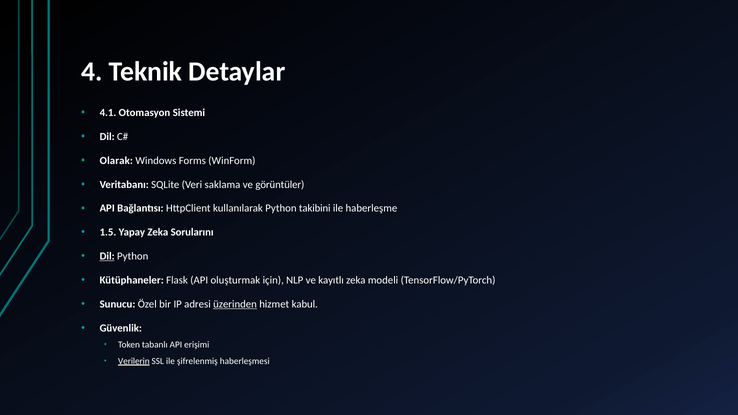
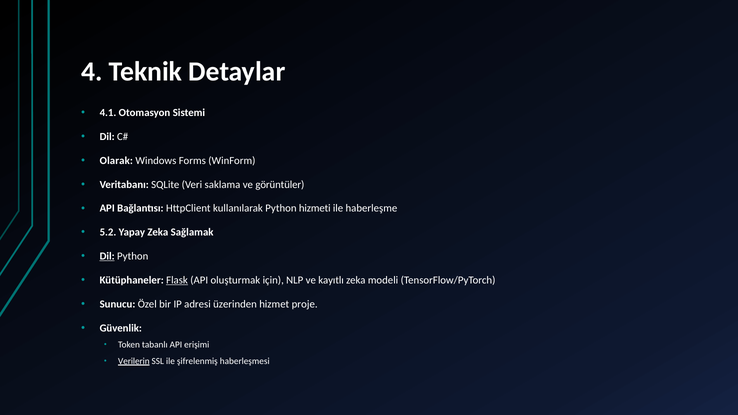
takibini: takibini -> hizmeti
1.5: 1.5 -> 5.2
Sorularını: Sorularını -> Sağlamak
Flask underline: none -> present
üzerinden underline: present -> none
kabul: kabul -> proje
